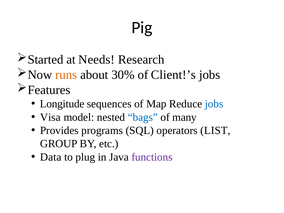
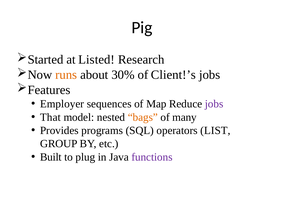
Needs: Needs -> Listed
Longitude: Longitude -> Employer
jobs at (214, 104) colour: blue -> purple
Visa: Visa -> That
bags colour: blue -> orange
Data: Data -> Built
